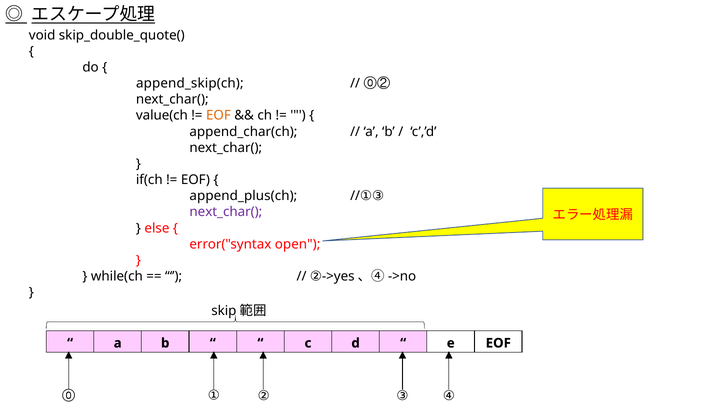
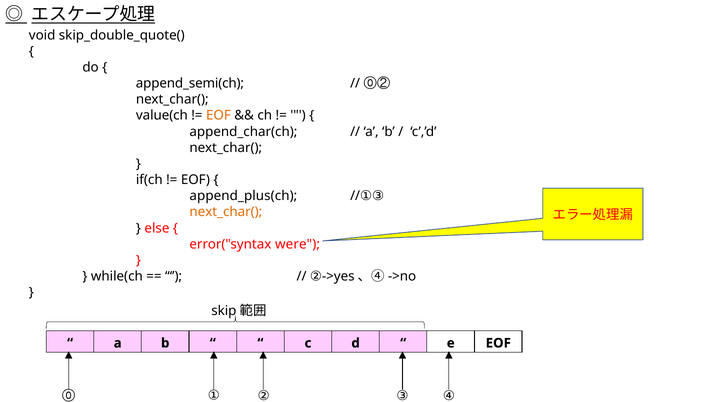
append_skip(ch: append_skip(ch -> append_semi(ch
next_char( at (226, 212) colour: purple -> orange
open: open -> were
